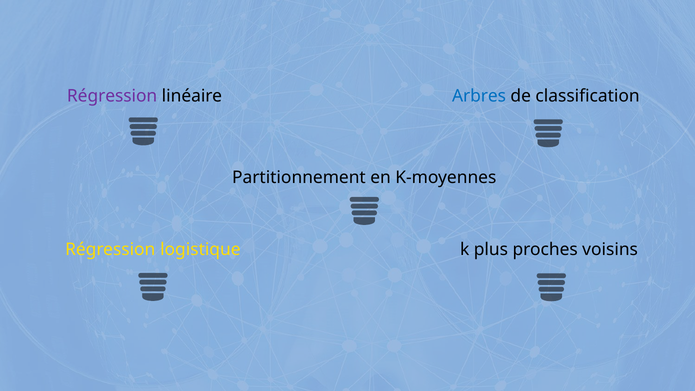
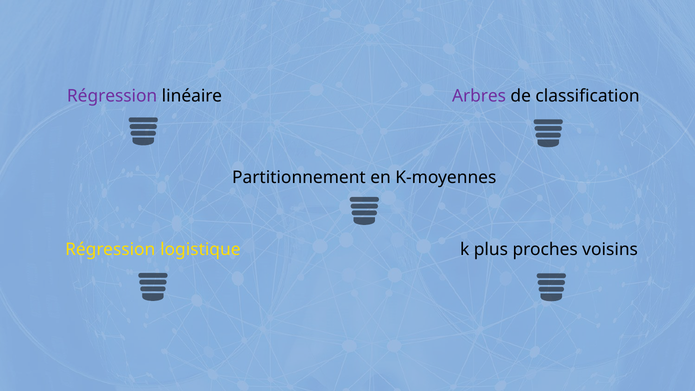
Arbres colour: blue -> purple
